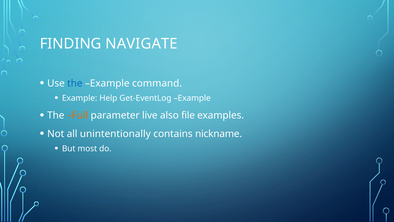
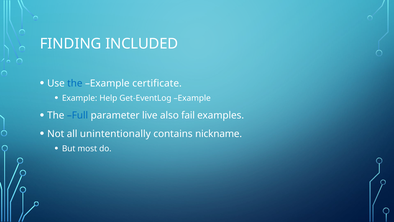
NAVIGATE: NAVIGATE -> INCLUDED
command: command -> certificate
Full colour: orange -> blue
file: file -> fail
